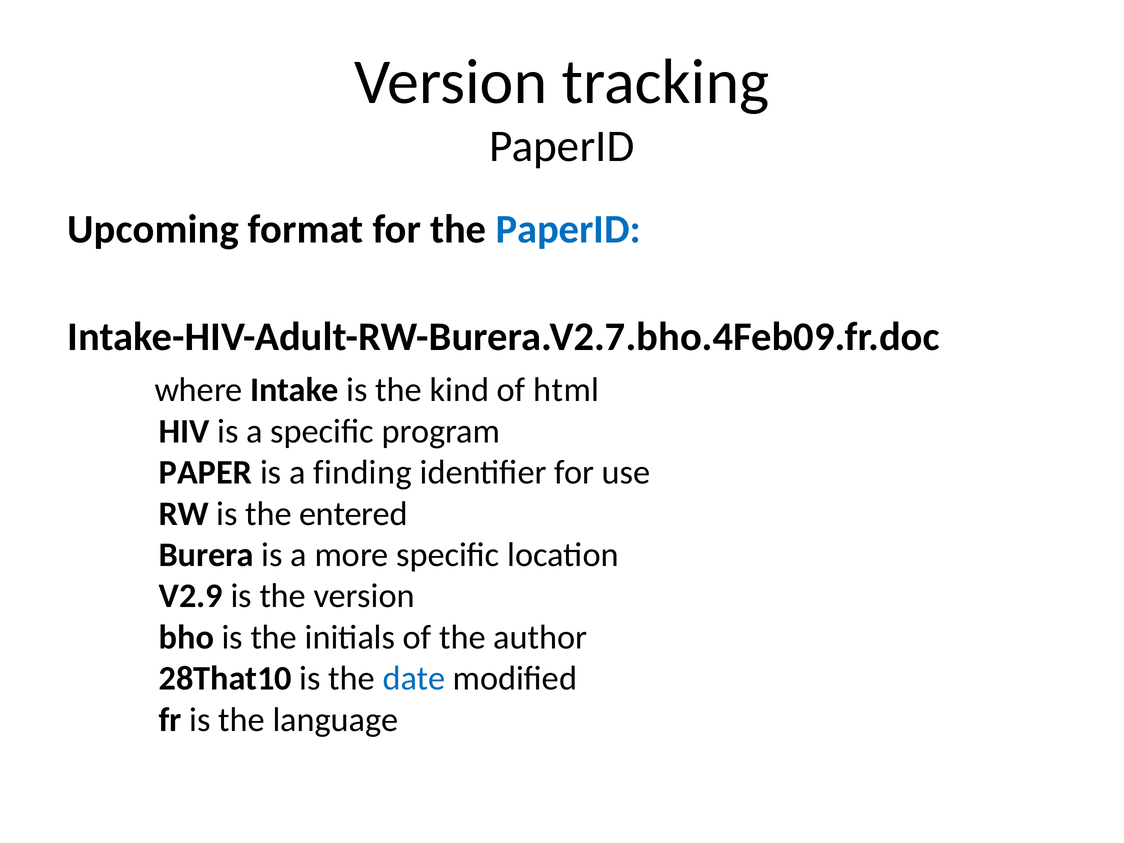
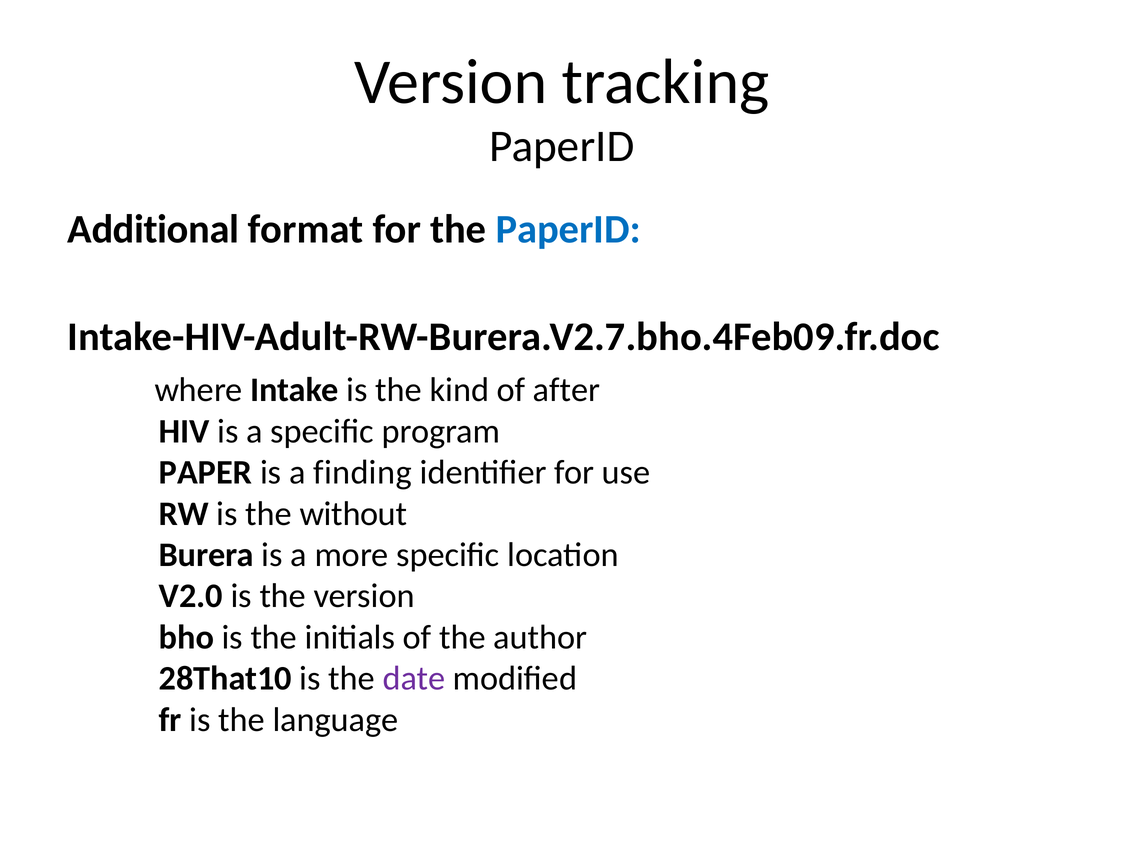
Upcoming: Upcoming -> Additional
html: html -> after
entered: entered -> without
V2.9: V2.9 -> V2.0
date colour: blue -> purple
